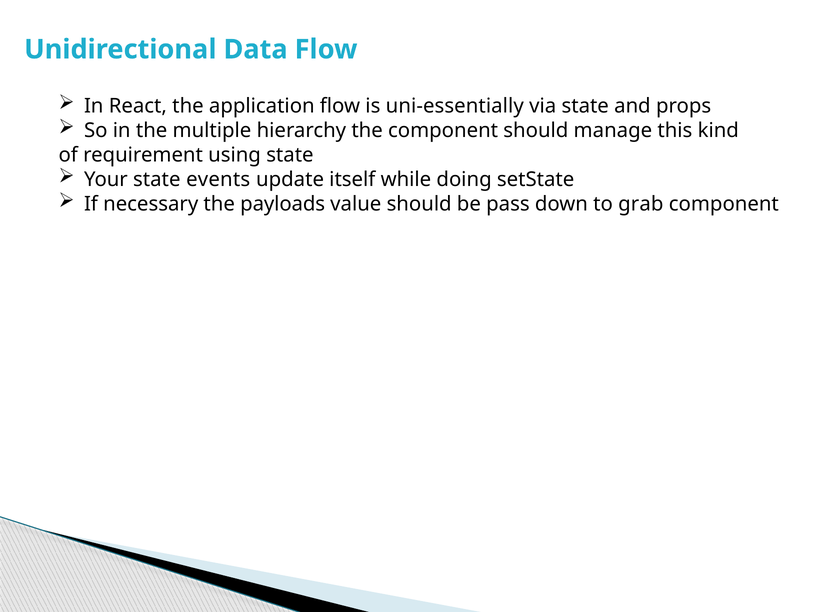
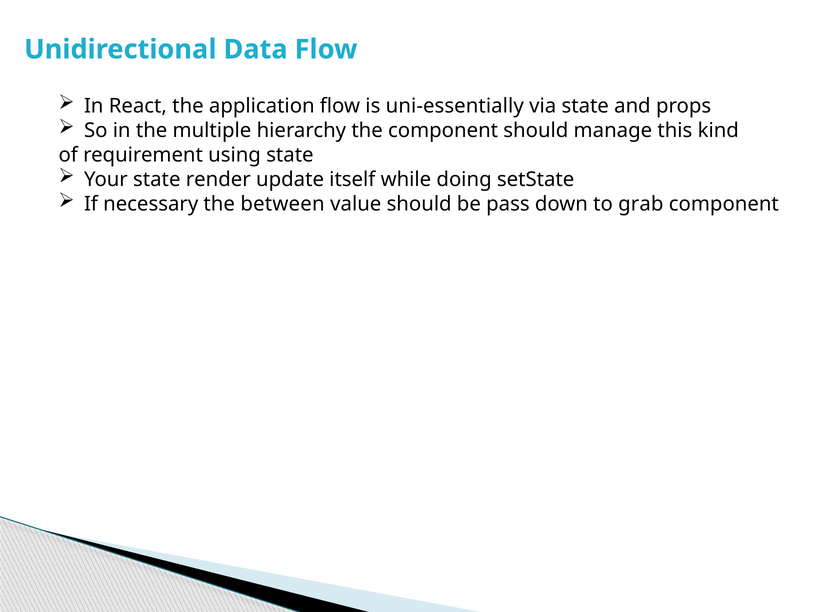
events: events -> render
payloads: payloads -> between
